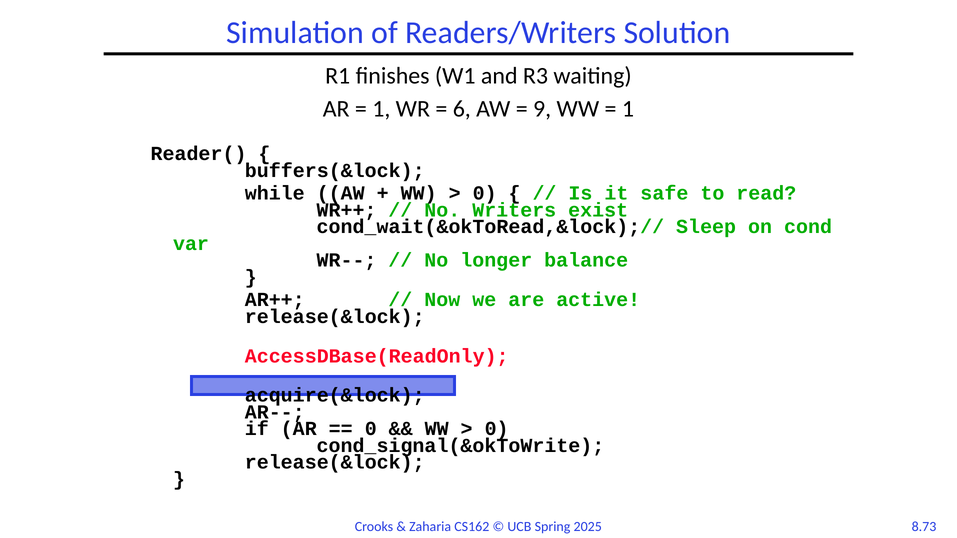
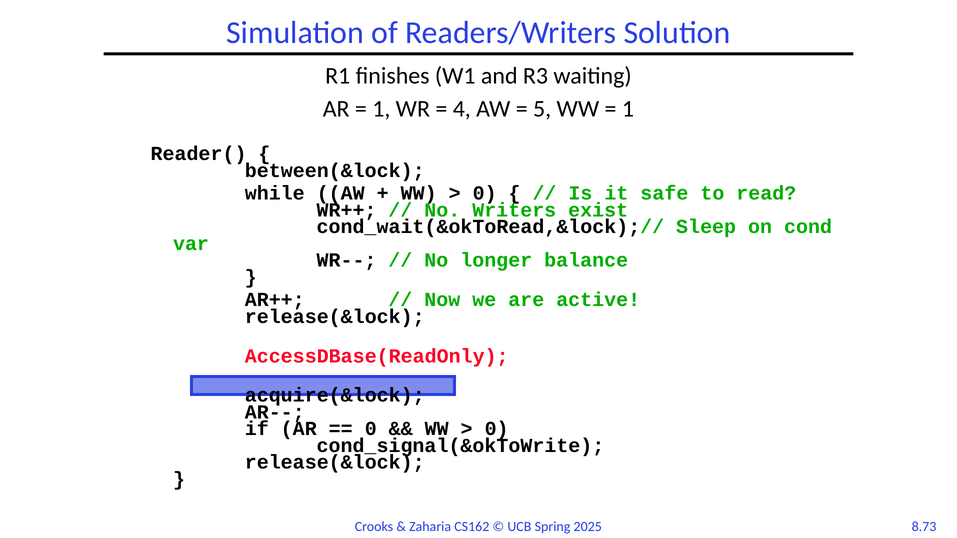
6: 6 -> 4
9: 9 -> 5
buffers(&lock: buffers(&lock -> between(&lock
